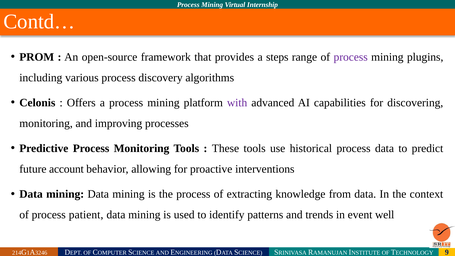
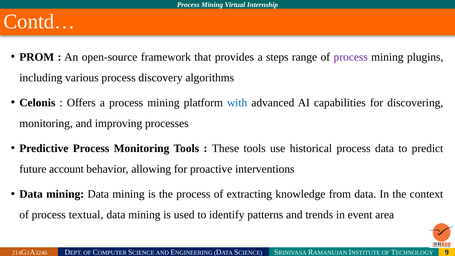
with colour: purple -> blue
patient: patient -> textual
well: well -> area
